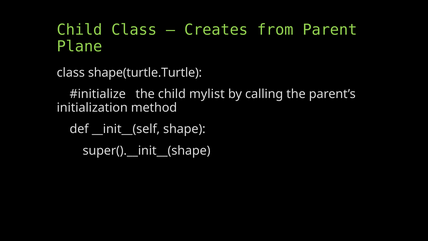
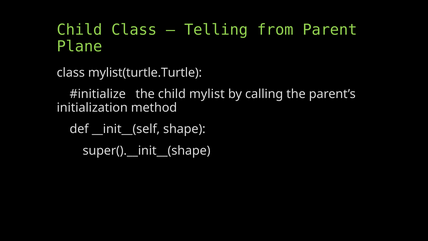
Creates: Creates -> Telling
shape(turtle.Turtle: shape(turtle.Turtle -> mylist(turtle.Turtle
